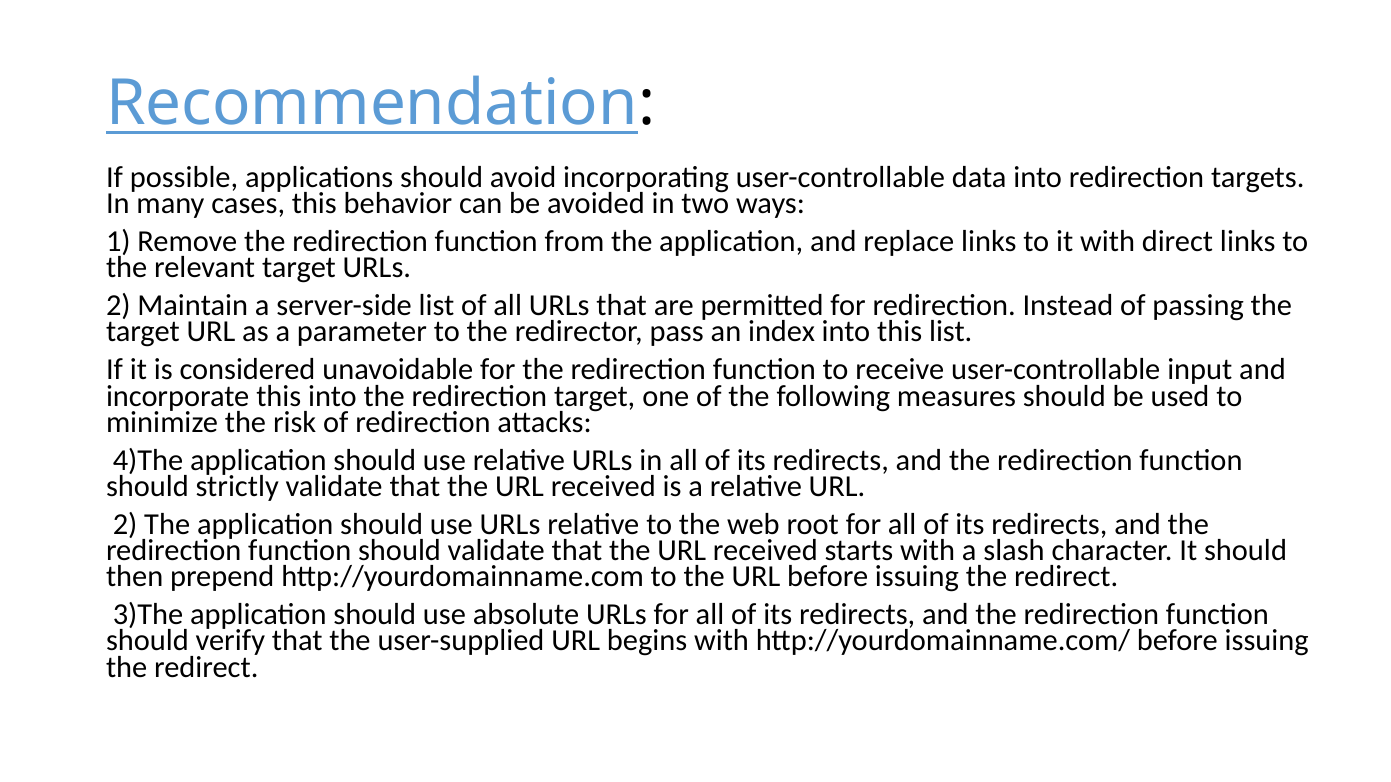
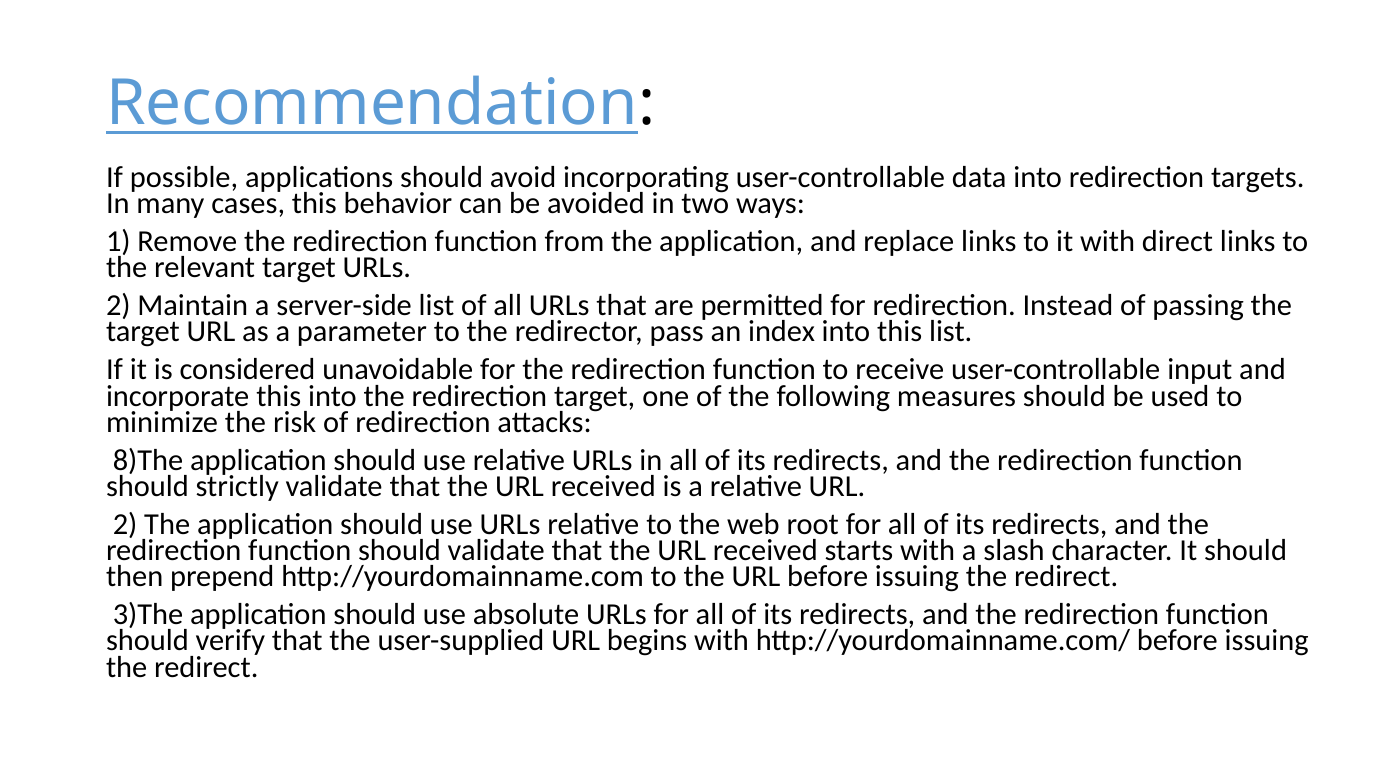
4)The: 4)The -> 8)The
